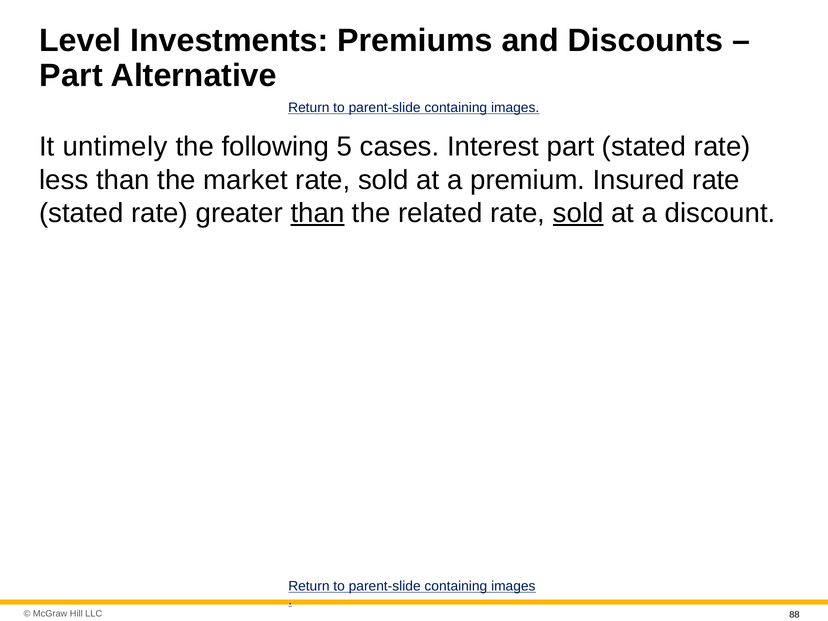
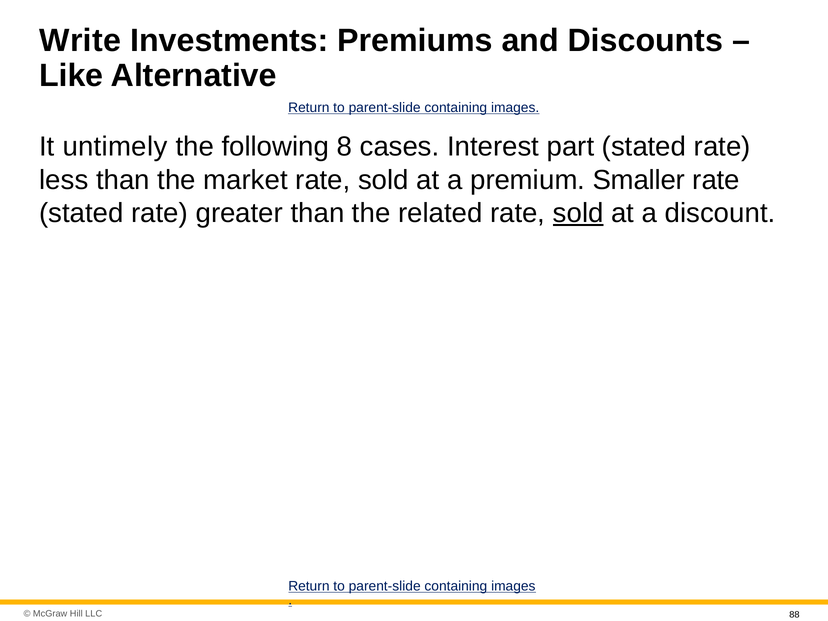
Level: Level -> Write
Part at (71, 76): Part -> Like
5: 5 -> 8
Insured: Insured -> Smaller
than at (318, 213) underline: present -> none
